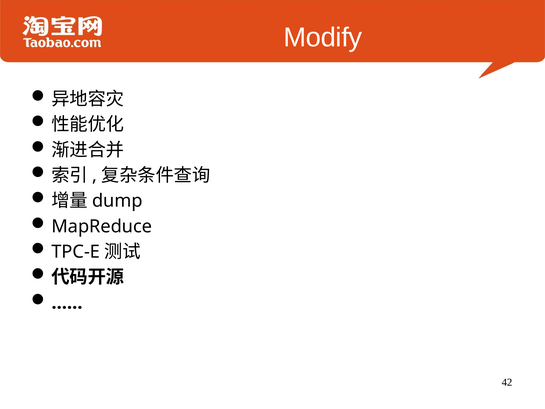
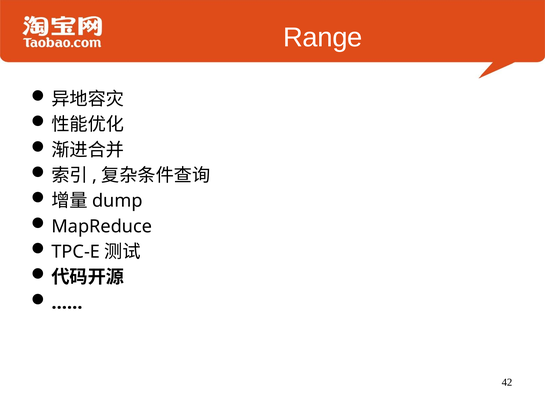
Modify: Modify -> Range
